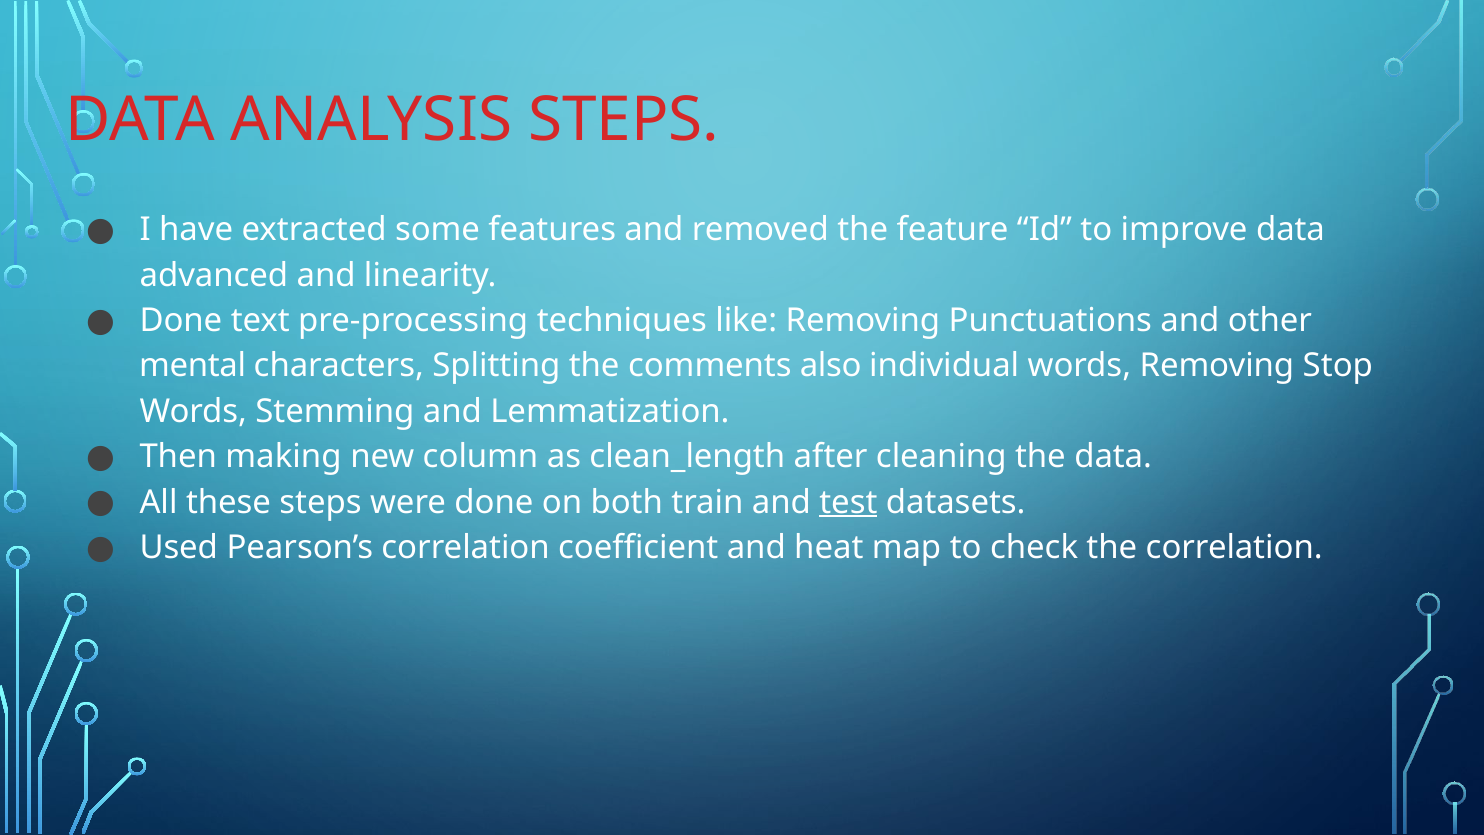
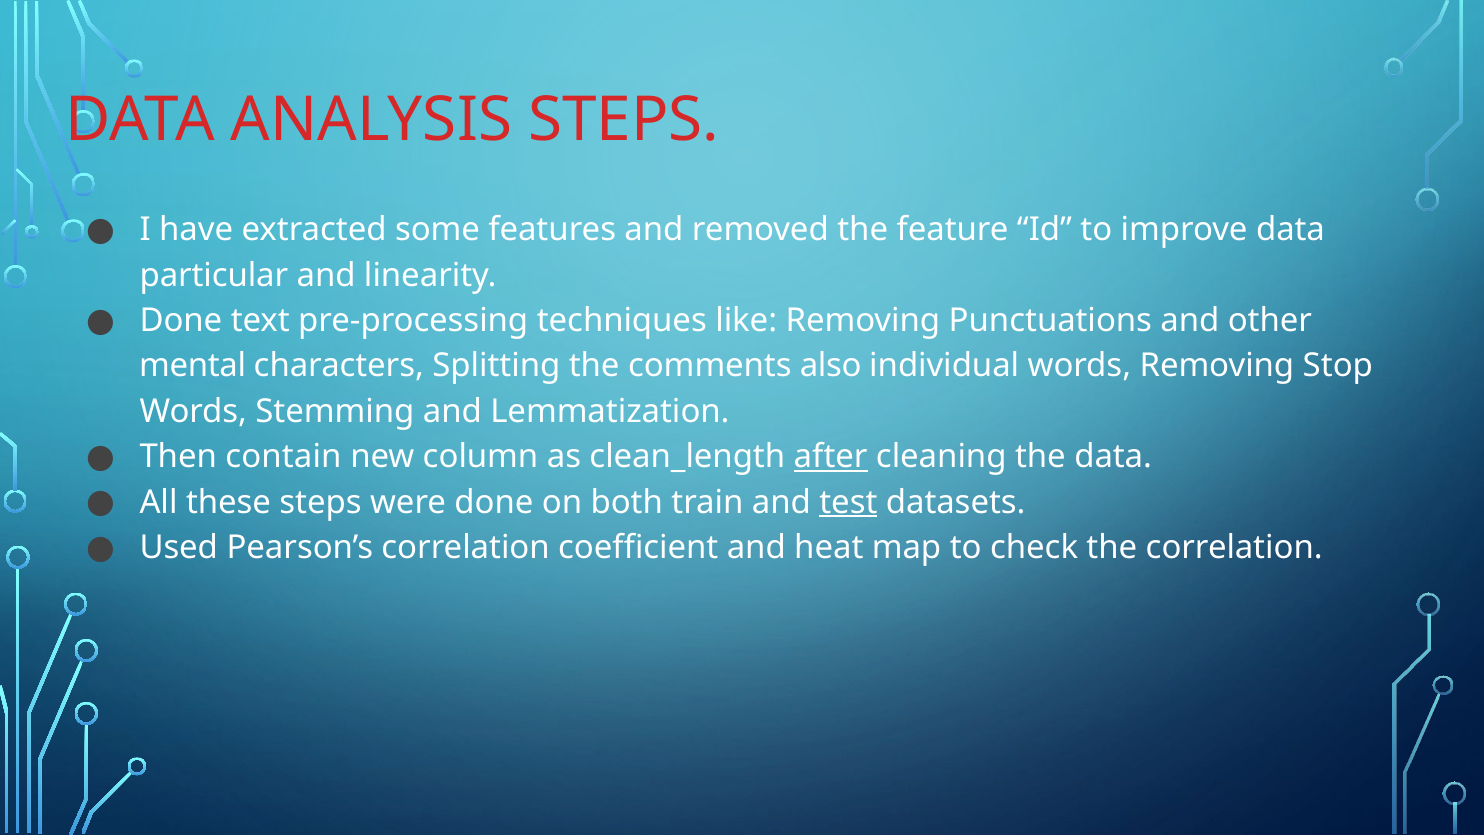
advanced: advanced -> particular
making: making -> contain
after underline: none -> present
